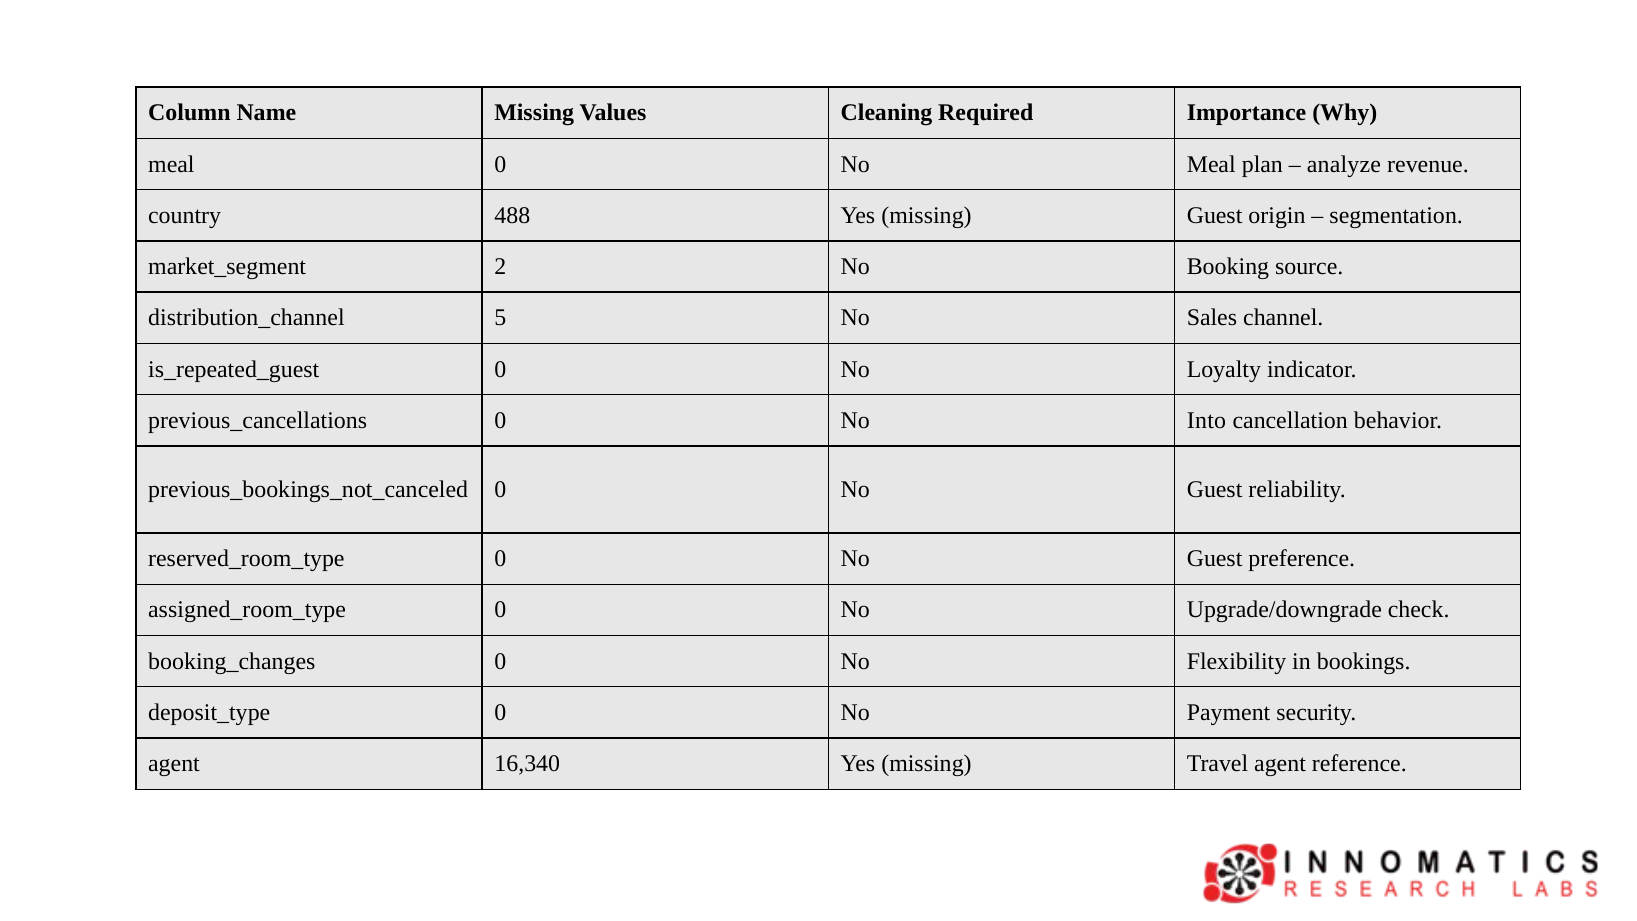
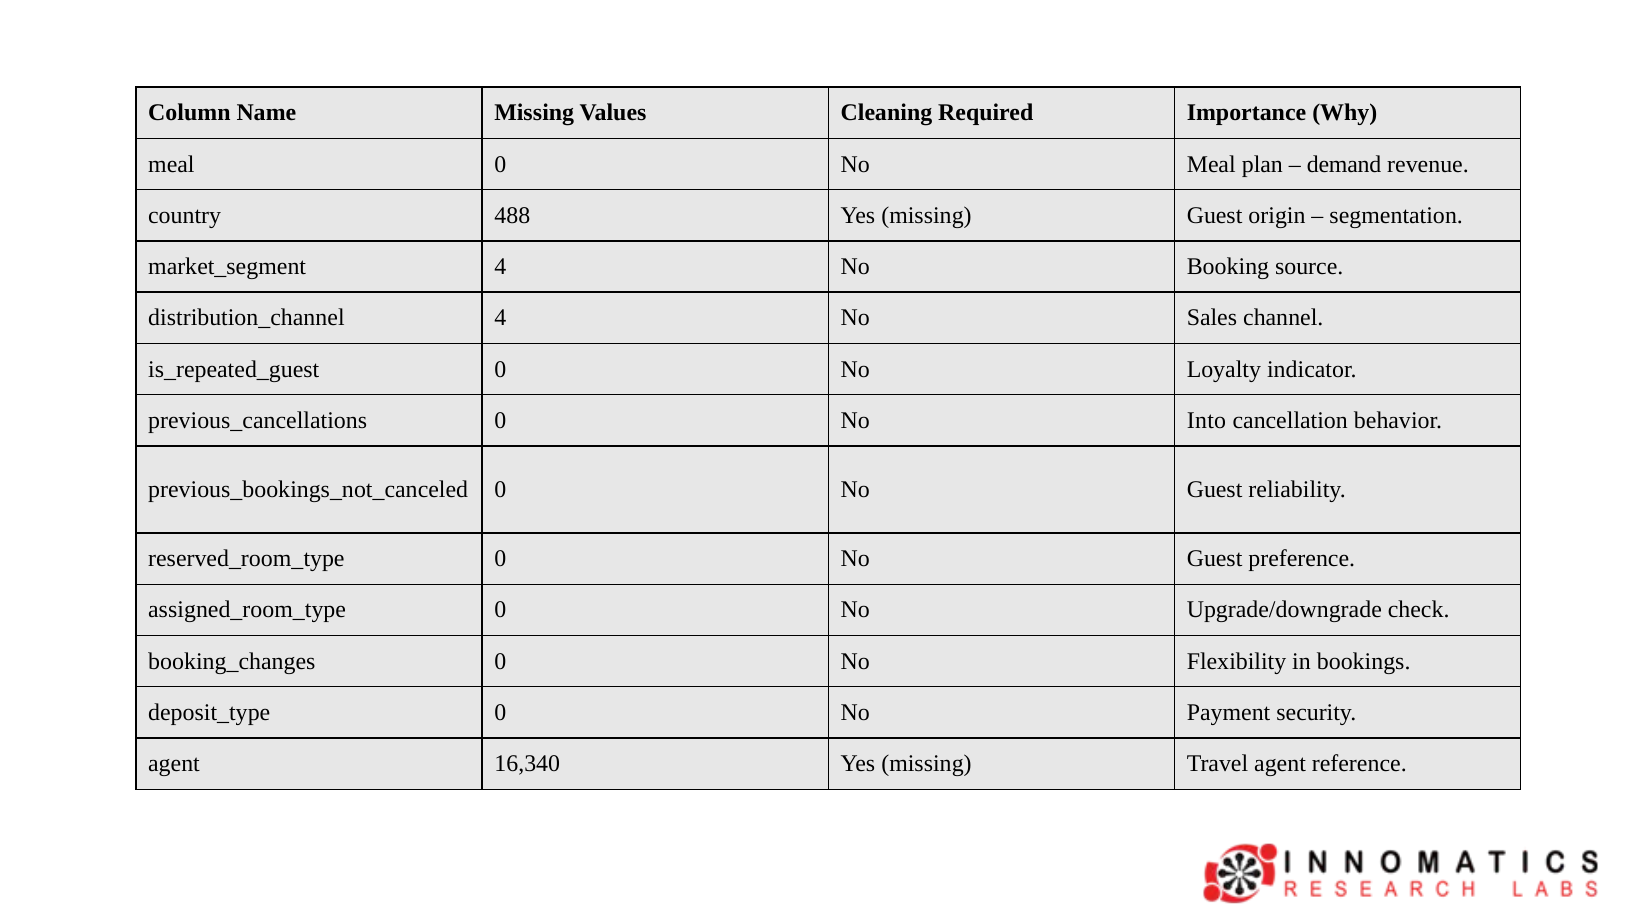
analyze: analyze -> demand
2 at (500, 267): 2 -> 4
5 at (500, 318): 5 -> 4
